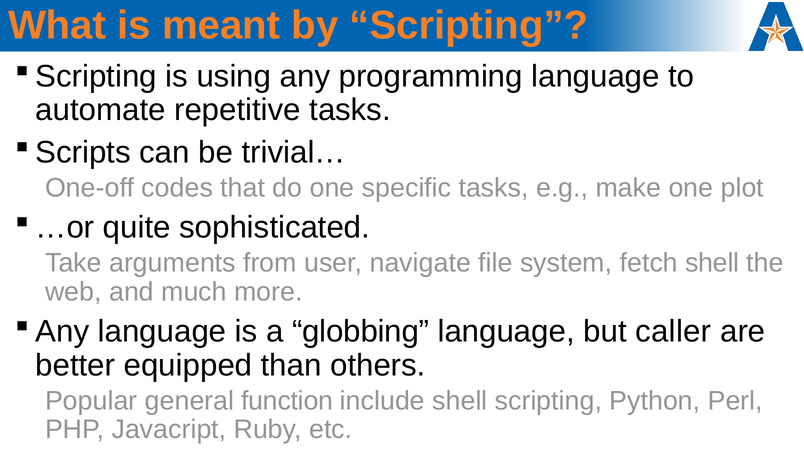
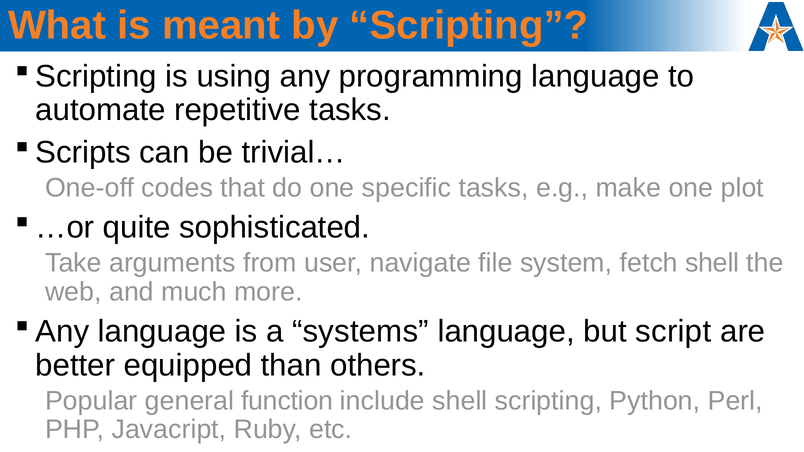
globbing: globbing -> systems
caller: caller -> script
